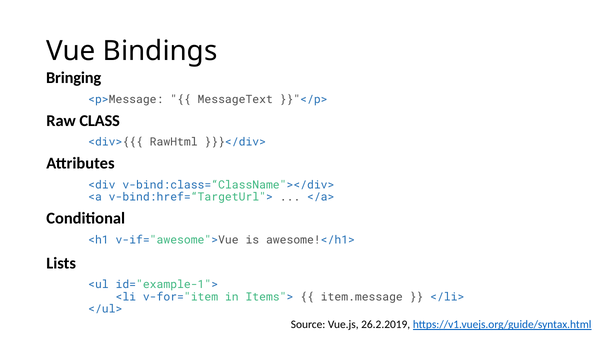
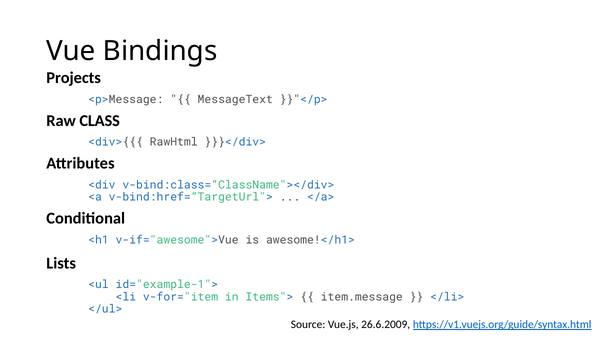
Bringing: Bringing -> Projects
26.2.2019: 26.2.2019 -> 26.6.2009
